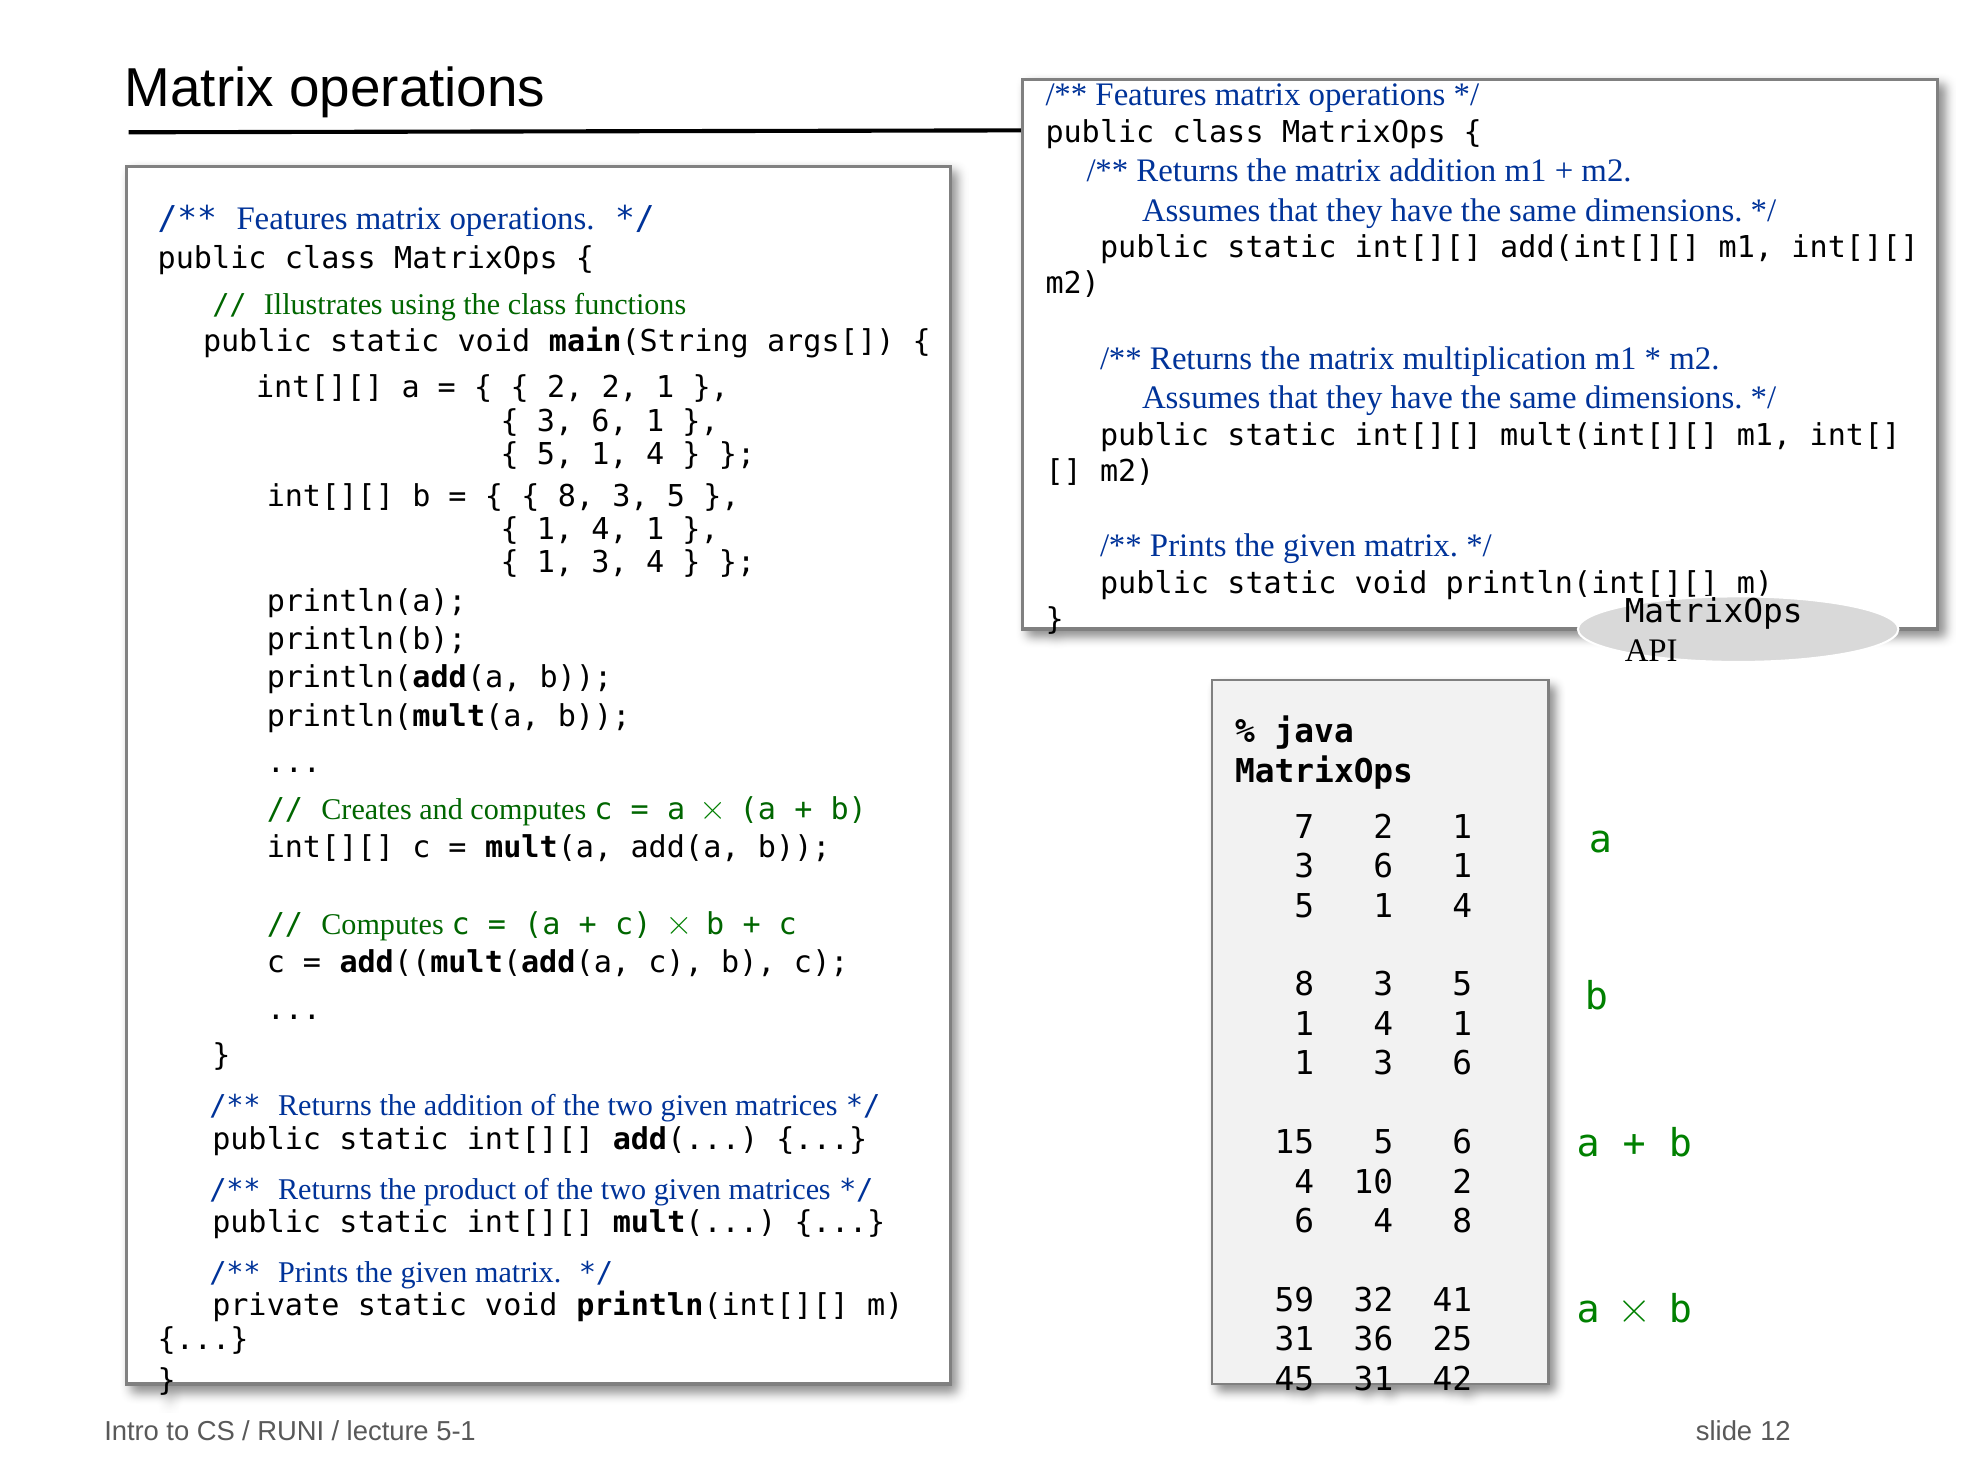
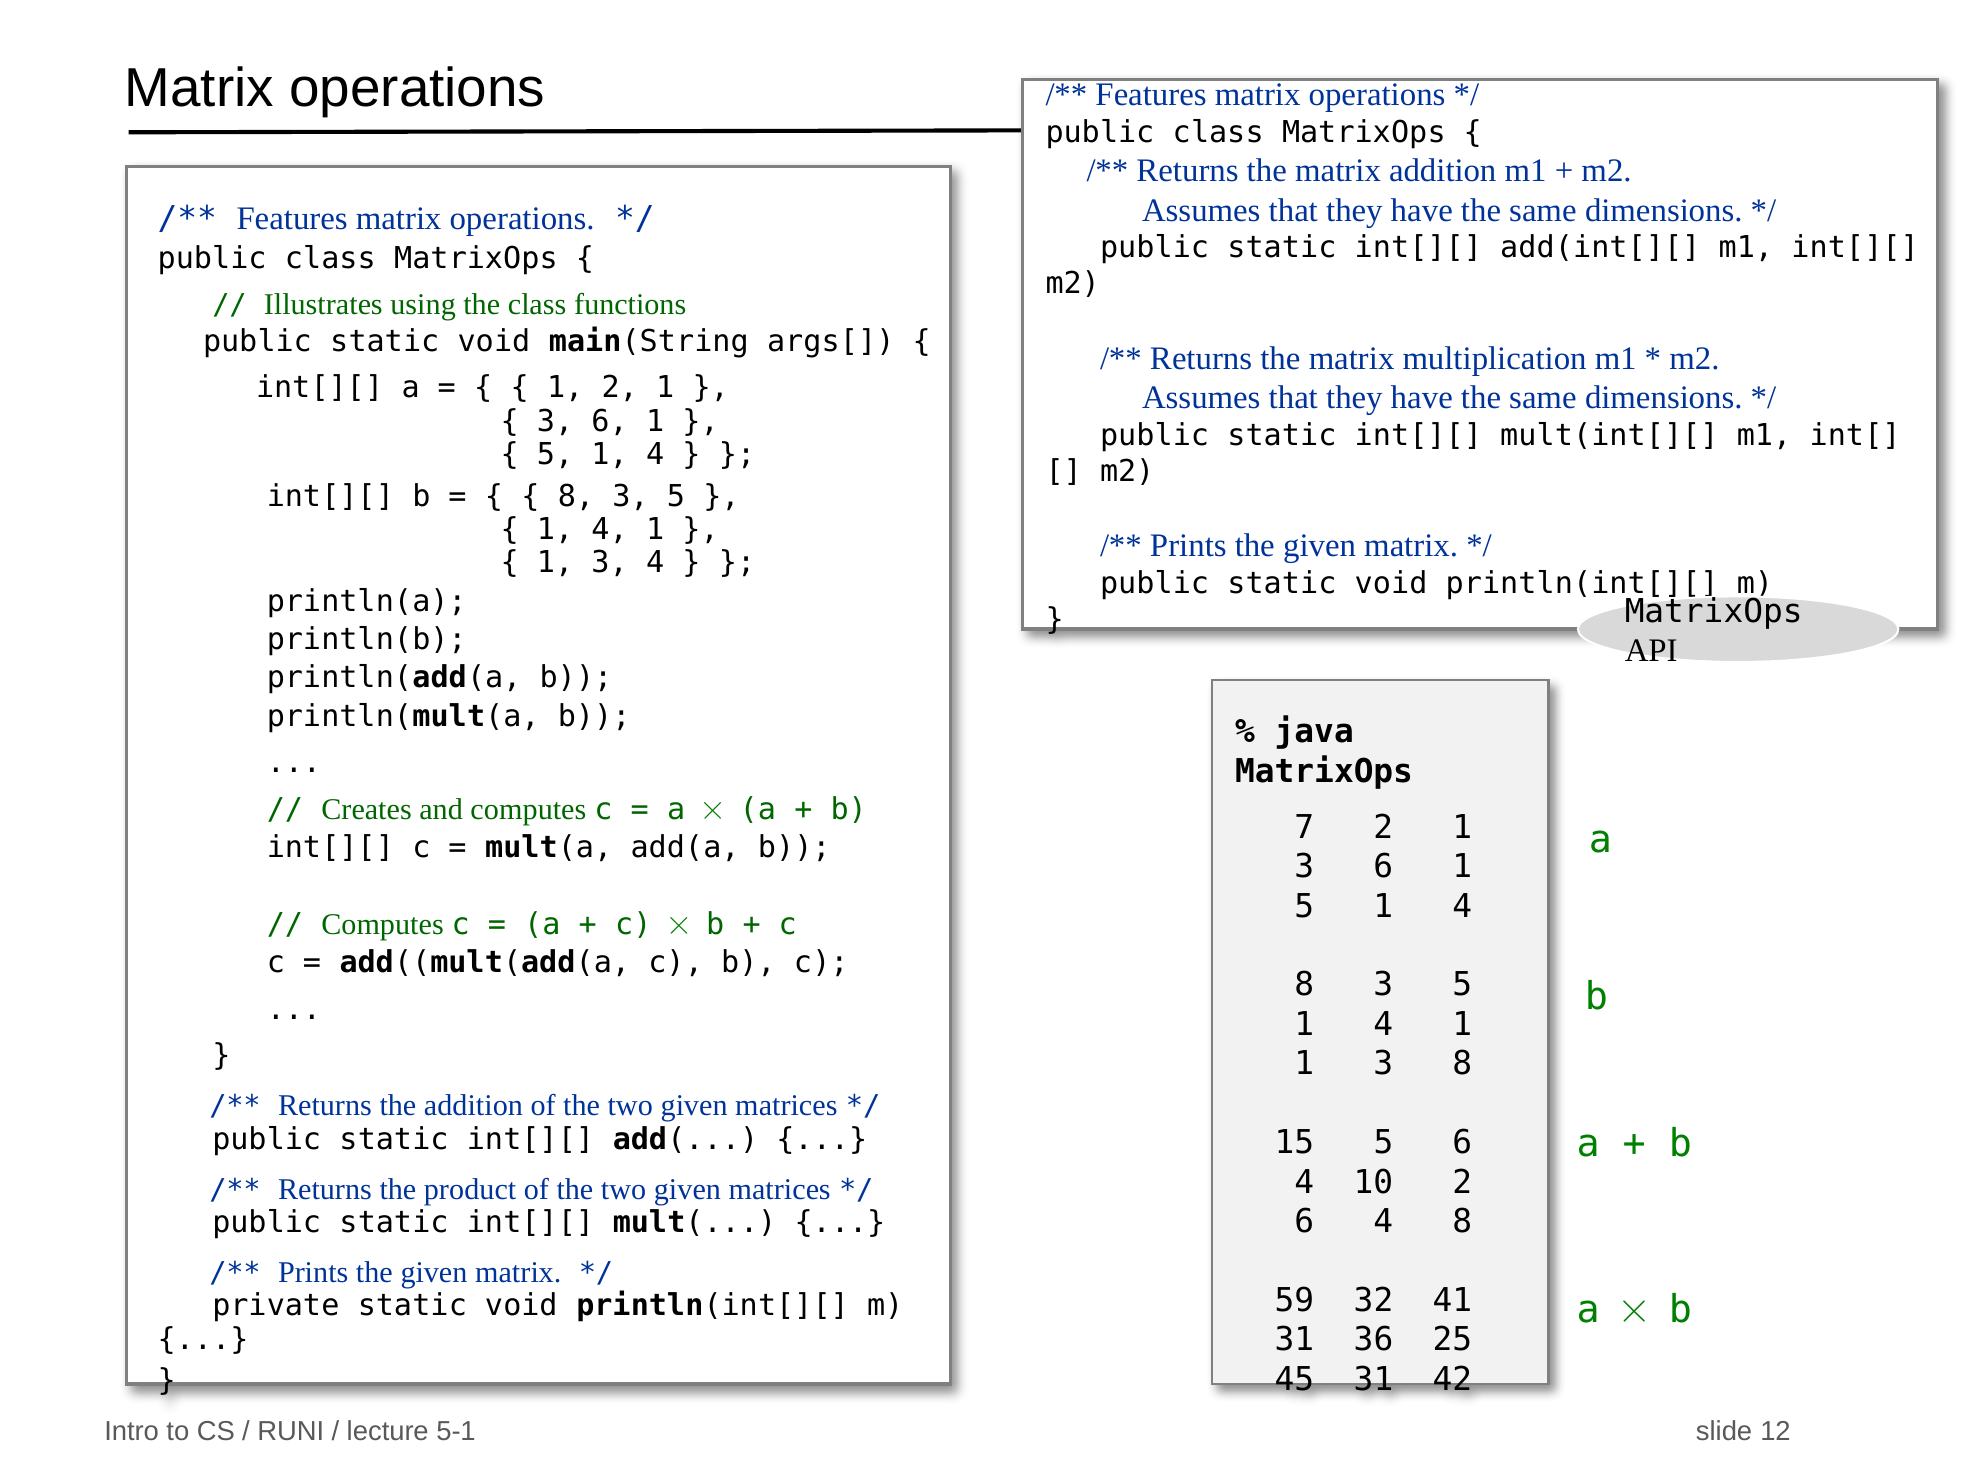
2 at (565, 388): 2 -> 1
6 at (1462, 1065): 6 -> 8
